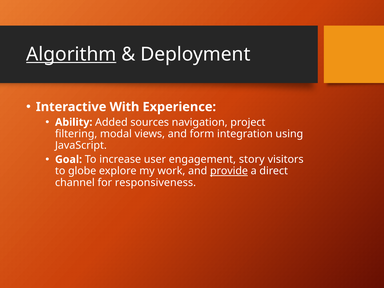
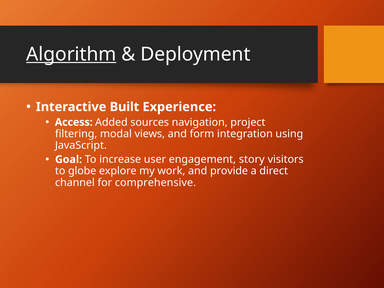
With: With -> Built
Ability: Ability -> Access
provide underline: present -> none
responsiveness: responsiveness -> comprehensive
